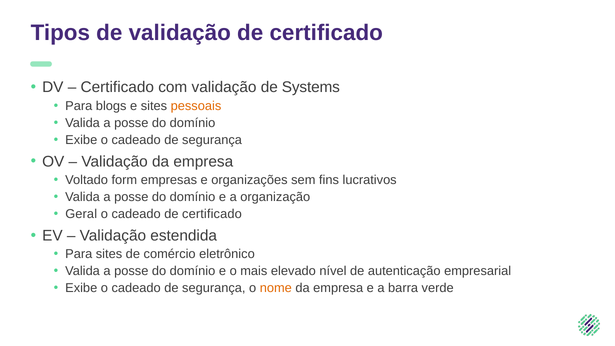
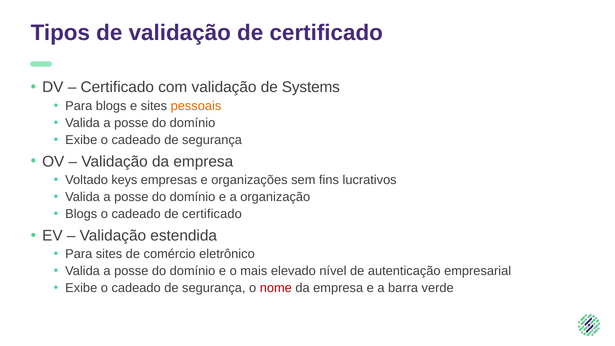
form: form -> keys
Geral at (81, 214): Geral -> Blogs
nome colour: orange -> red
